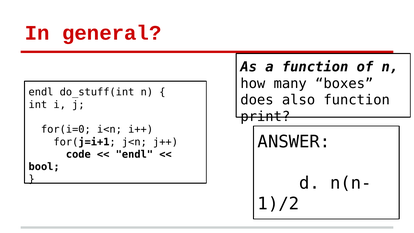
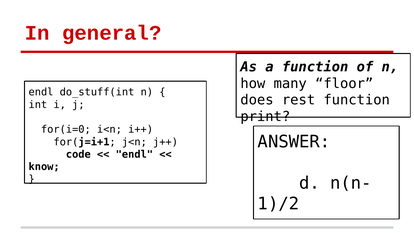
boxes: boxes -> floor
also: also -> rest
bool: bool -> know
